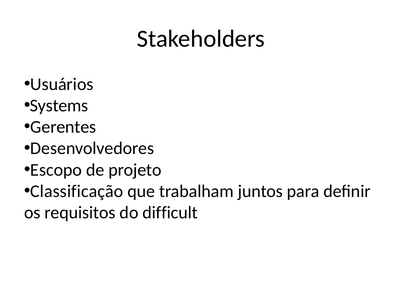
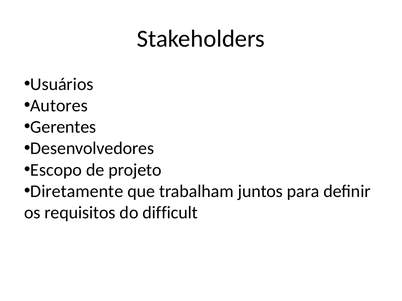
Systems: Systems -> Autores
Classificação: Classificação -> Diretamente
